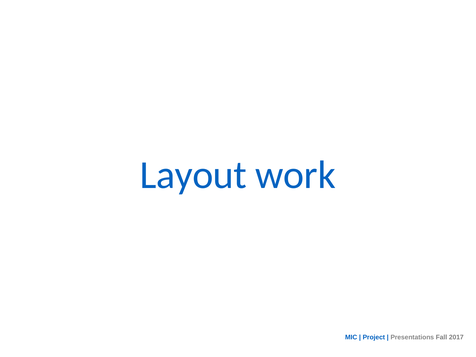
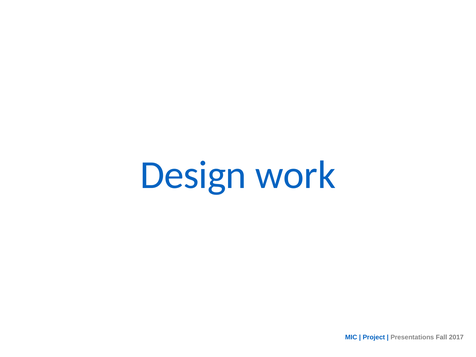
Layout: Layout -> Design
